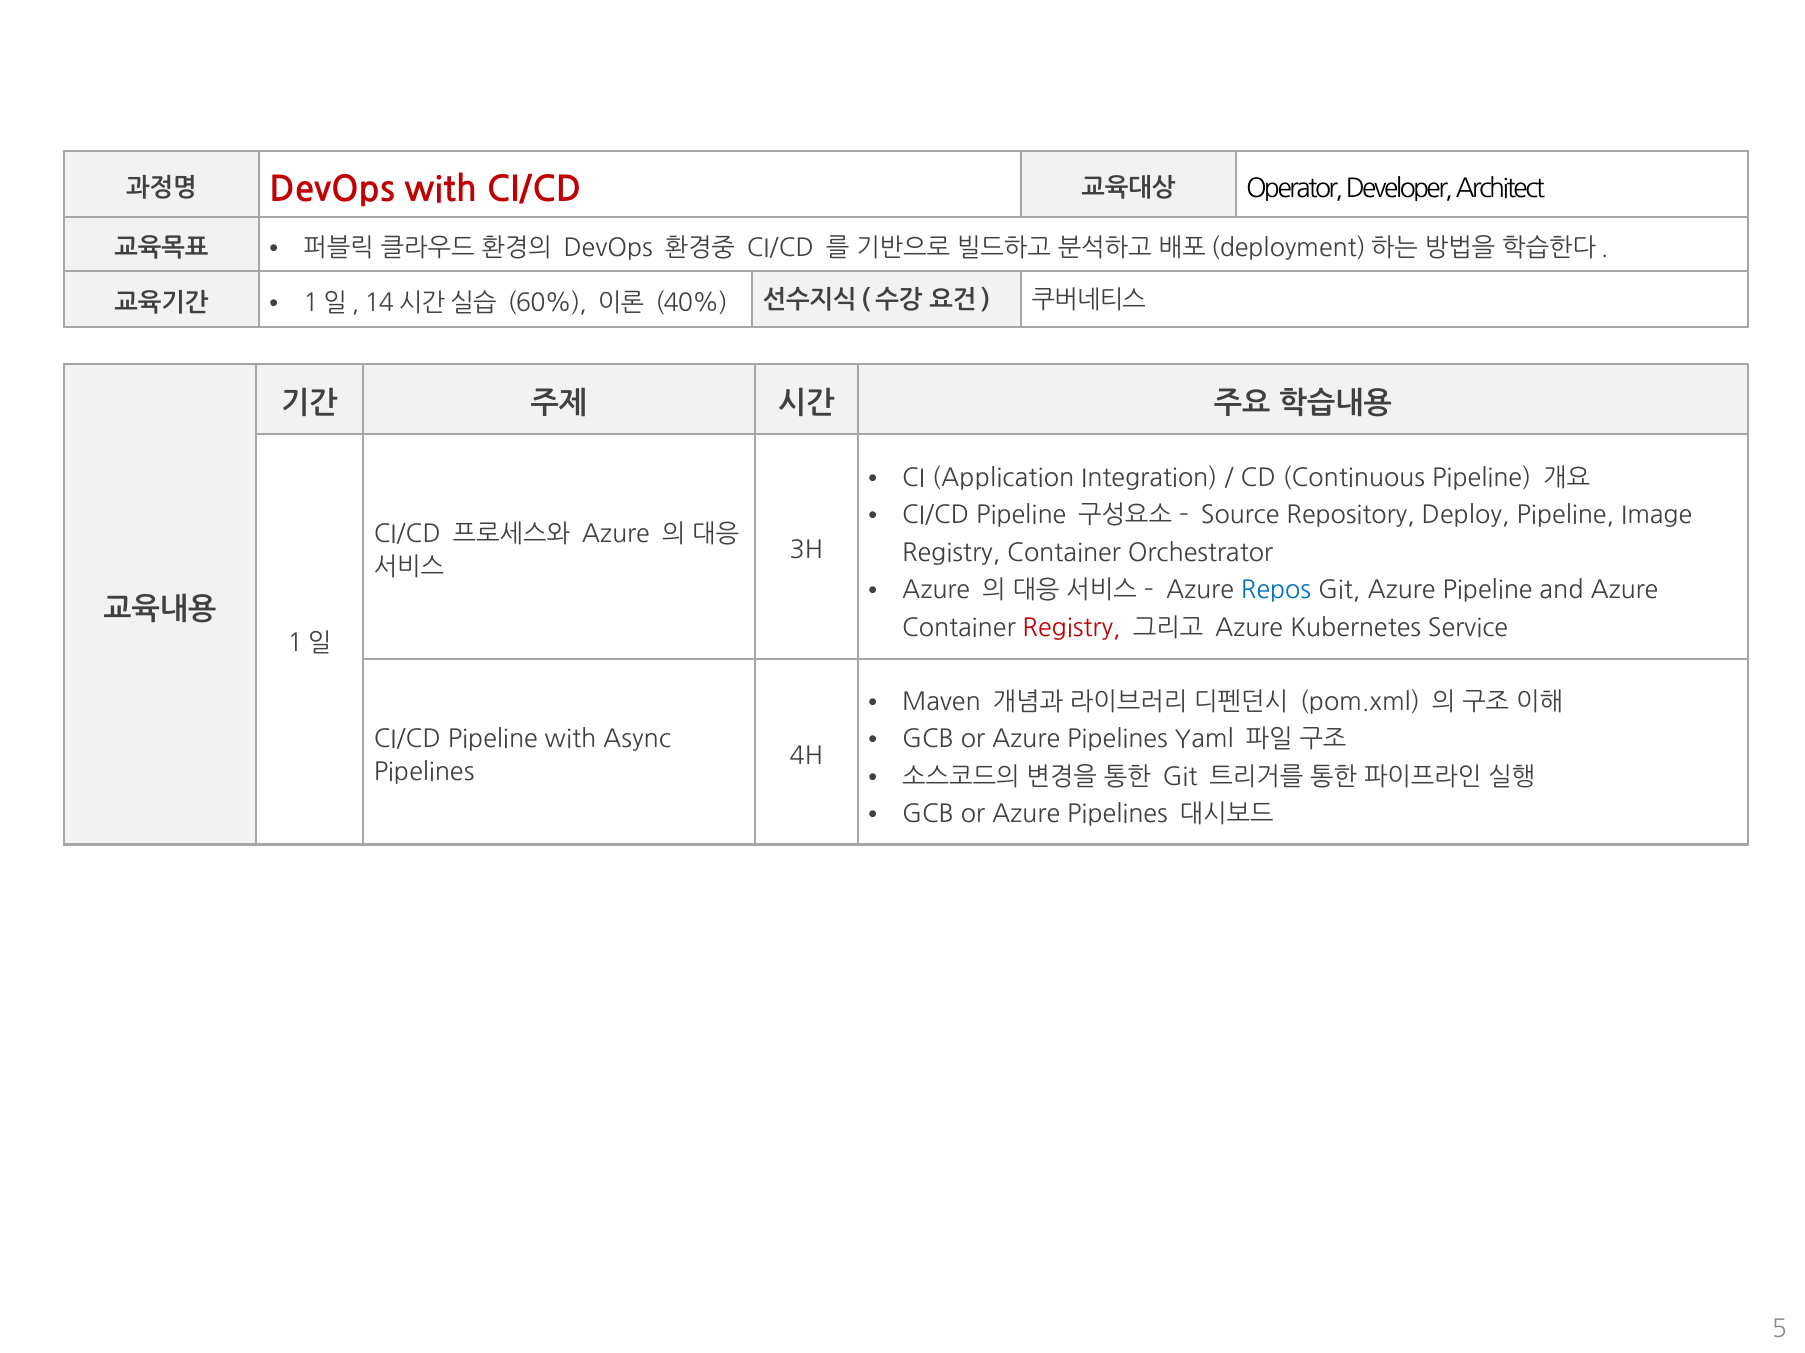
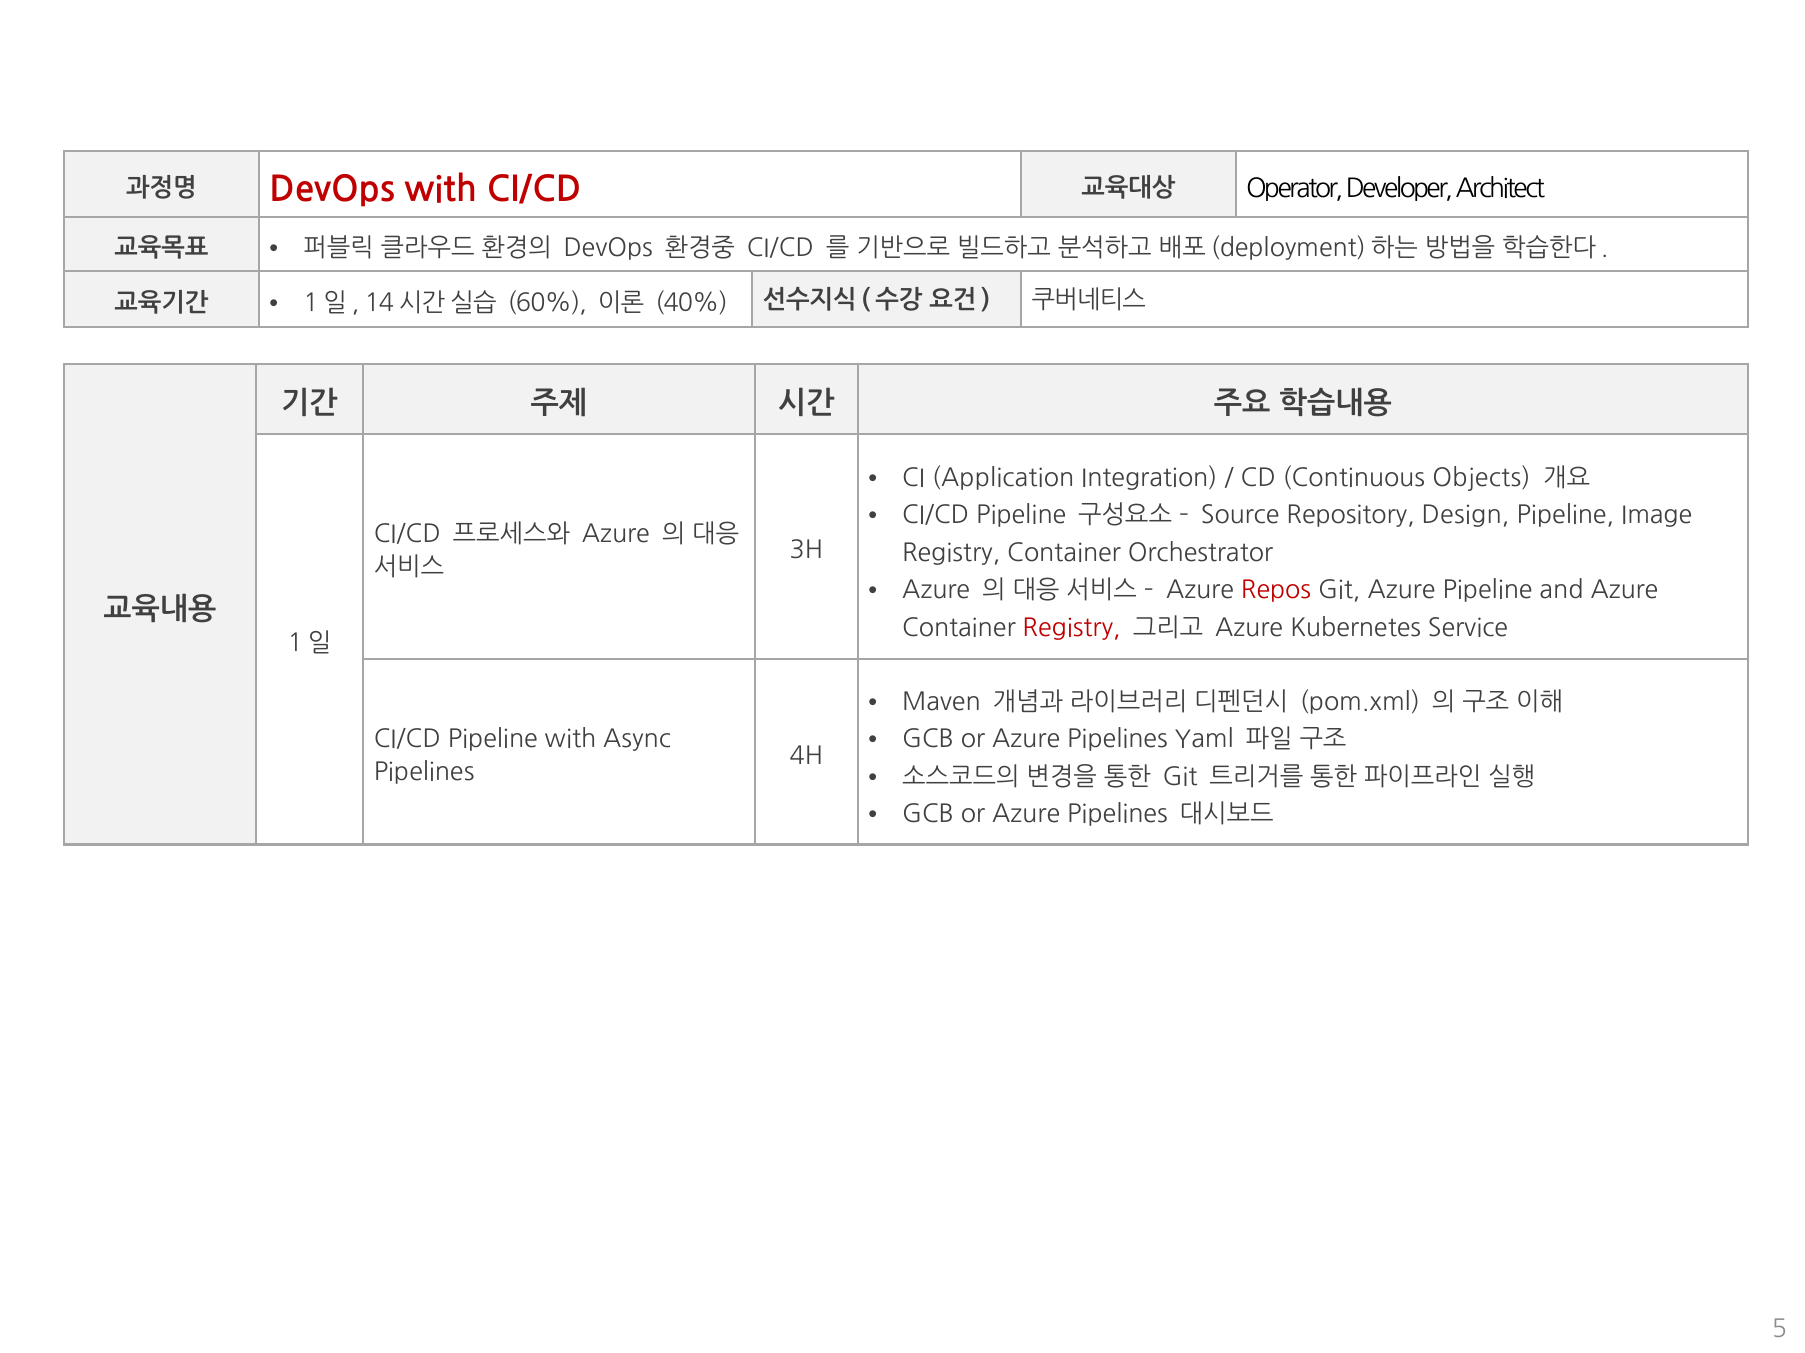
Continuous Pipeline: Pipeline -> Objects
Deploy: Deploy -> Design
Repos colour: blue -> red
